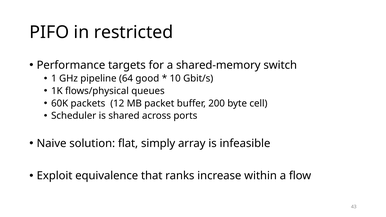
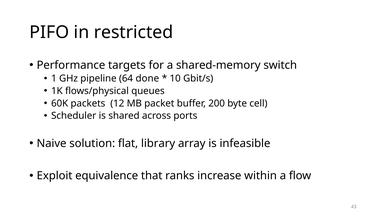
good: good -> done
simply: simply -> library
